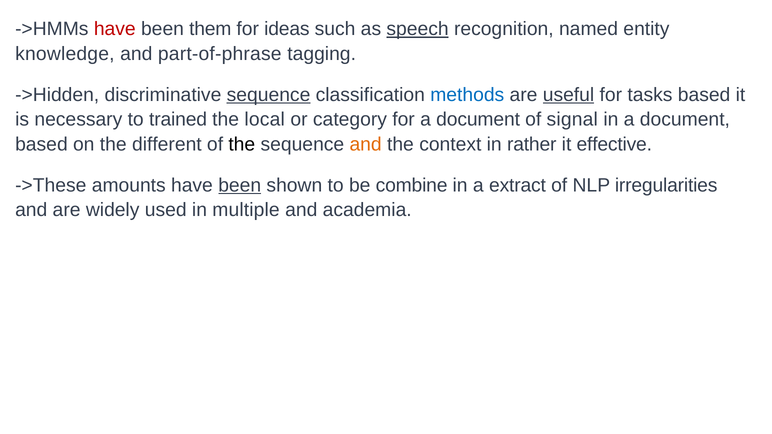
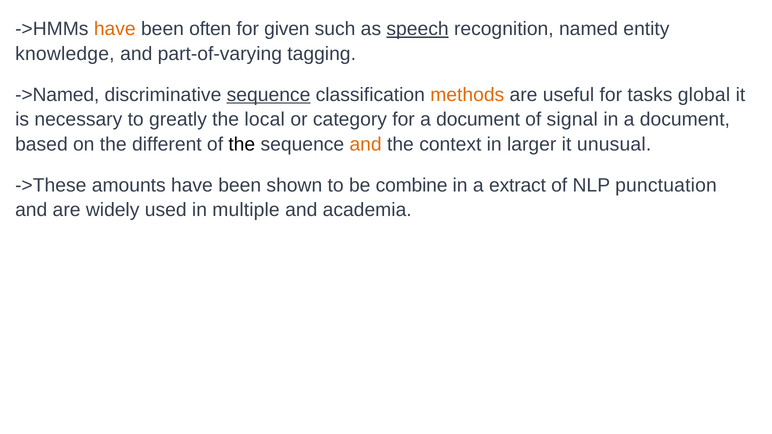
have at (115, 29) colour: red -> orange
them: them -> often
ideas: ideas -> given
part-of-phrase: part-of-phrase -> part-of-varying
->Hidden: ->Hidden -> ->Named
methods colour: blue -> orange
useful underline: present -> none
tasks based: based -> global
trained: trained -> greatly
rather: rather -> larger
effective: effective -> unusual
been at (240, 185) underline: present -> none
irregularities: irregularities -> punctuation
